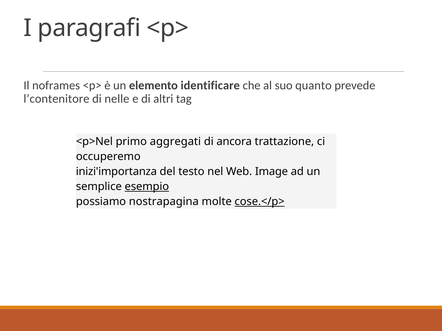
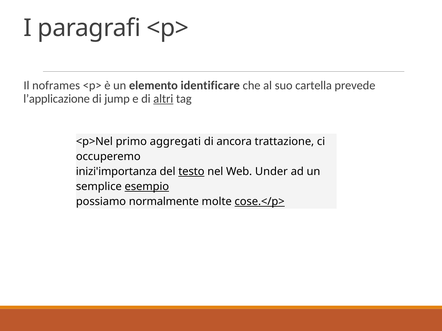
quanto: quanto -> cartella
l’contenitore: l’contenitore -> l’applicazione
nelle: nelle -> jump
altri underline: none -> present
testo underline: none -> present
Image: Image -> Under
nostrapagina: nostrapagina -> normalmente
